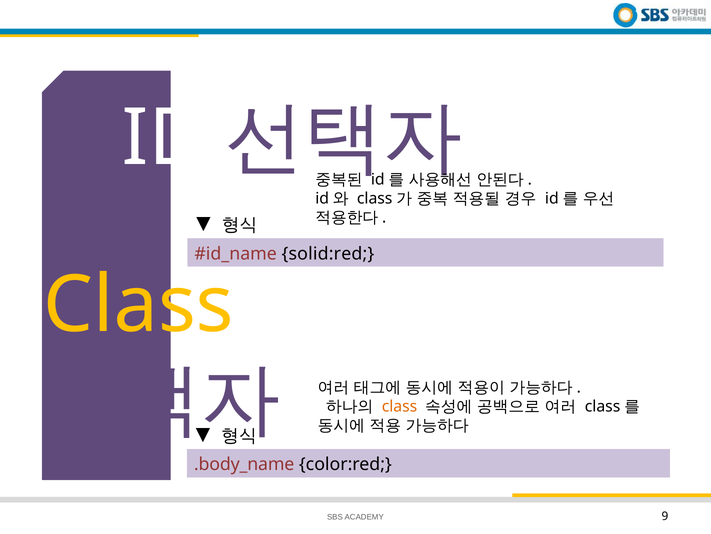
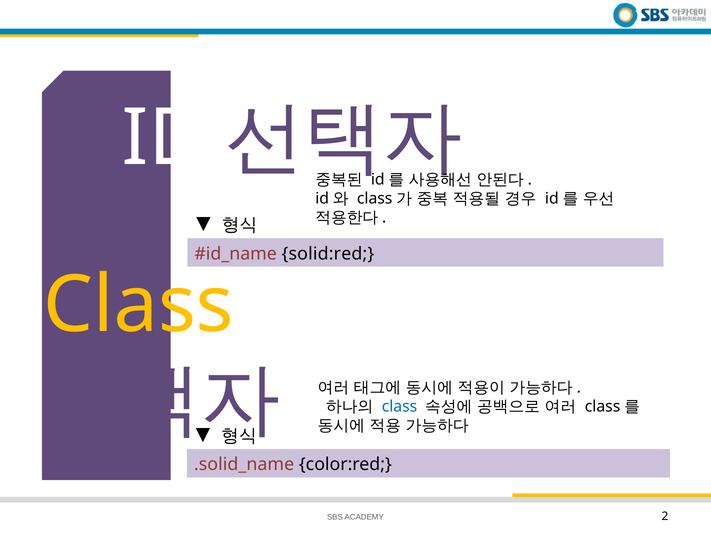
class at (400, 406) colour: orange -> blue
.body_name: .body_name -> .solid_name
9: 9 -> 2
